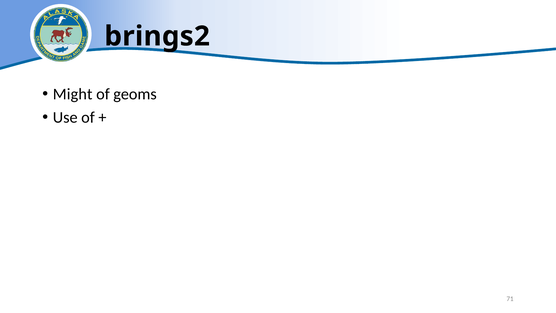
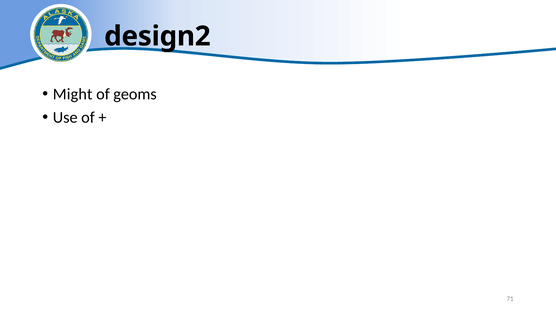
brings2: brings2 -> design2
